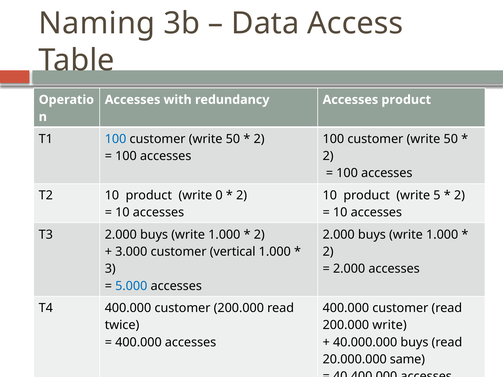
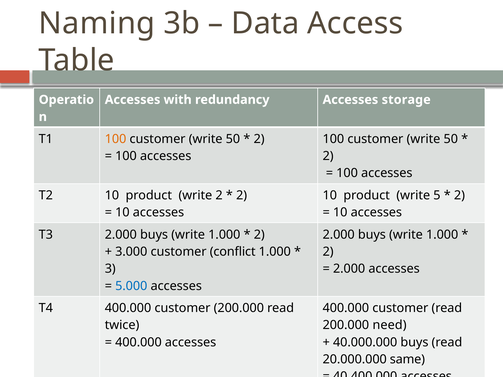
Accesses product: product -> storage
100 at (116, 139) colour: blue -> orange
write 0: 0 -> 2
vertical: vertical -> conflict
200.000 write: write -> need
